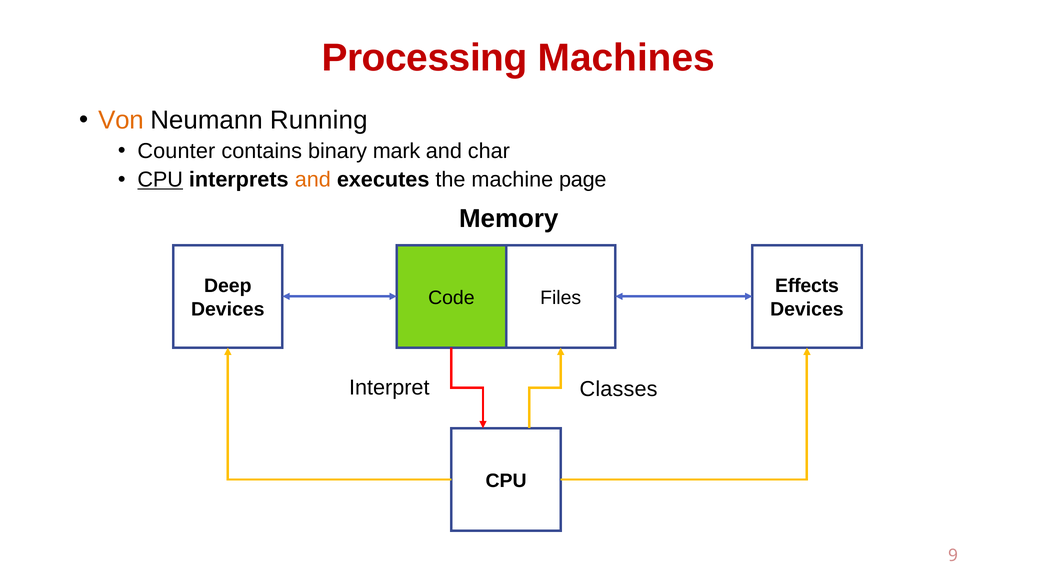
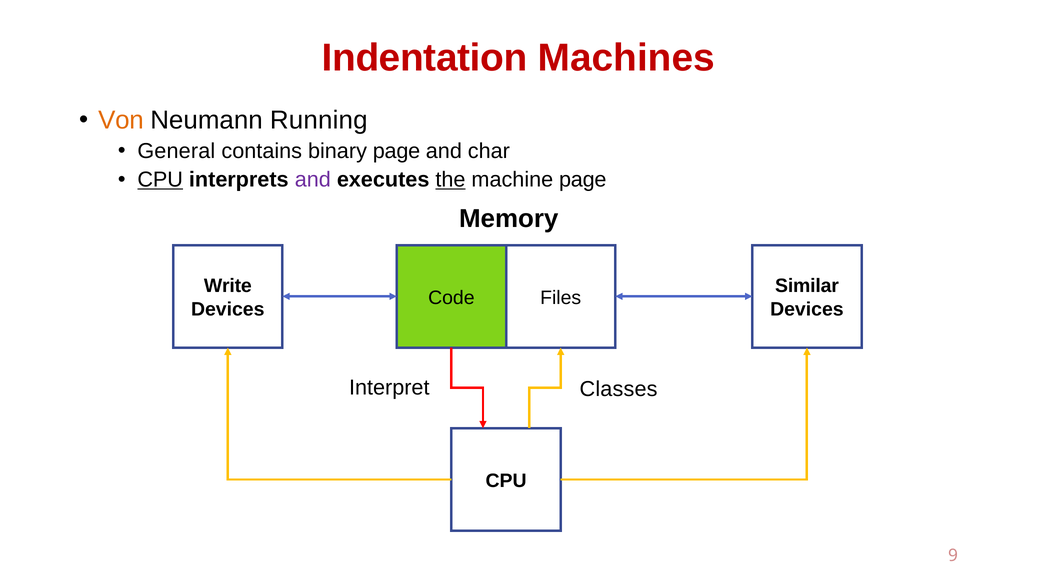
Processing: Processing -> Indentation
Counter: Counter -> General
binary mark: mark -> page
and at (313, 180) colour: orange -> purple
the underline: none -> present
Deep: Deep -> Write
Effects: Effects -> Similar
